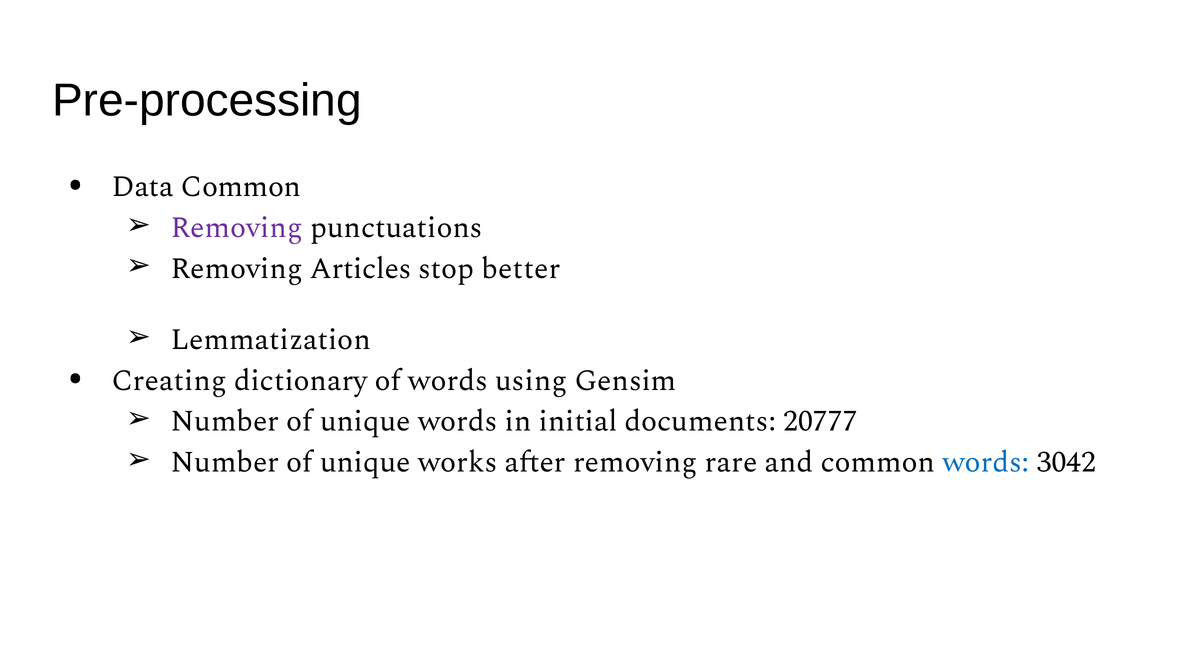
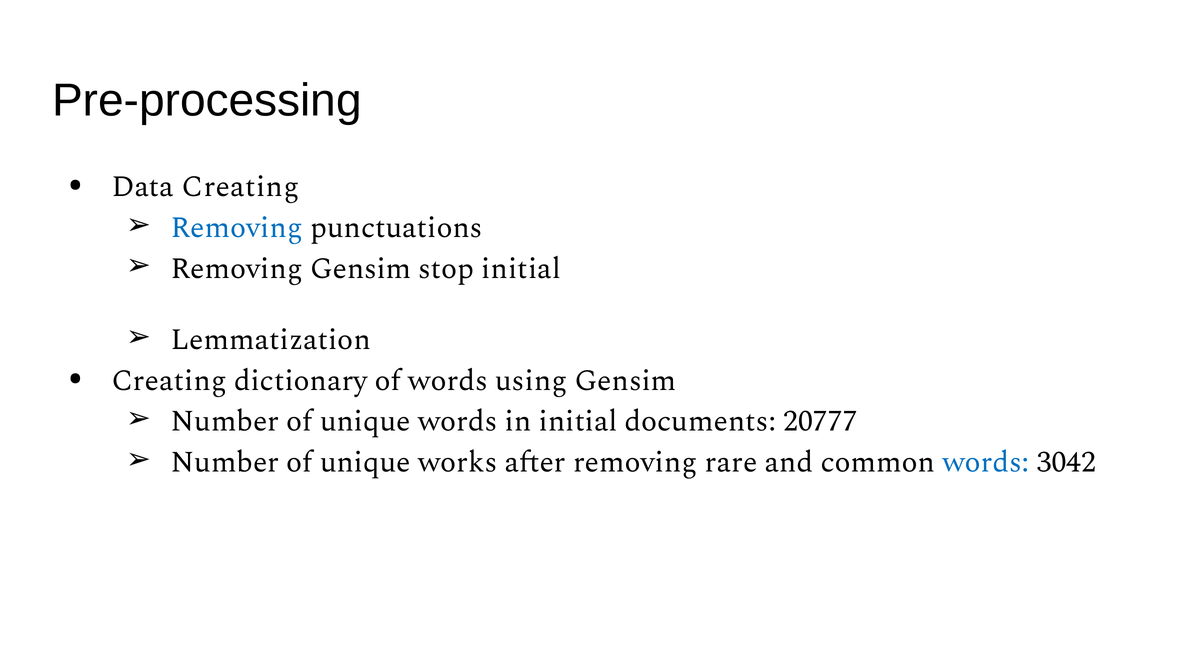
Data Common: Common -> Creating
Removing at (237, 227) colour: purple -> blue
Removing Articles: Articles -> Gensim
stop better: better -> initial
